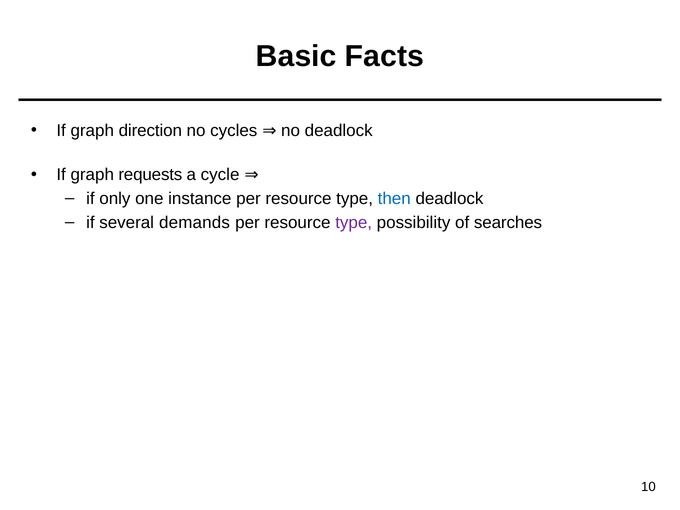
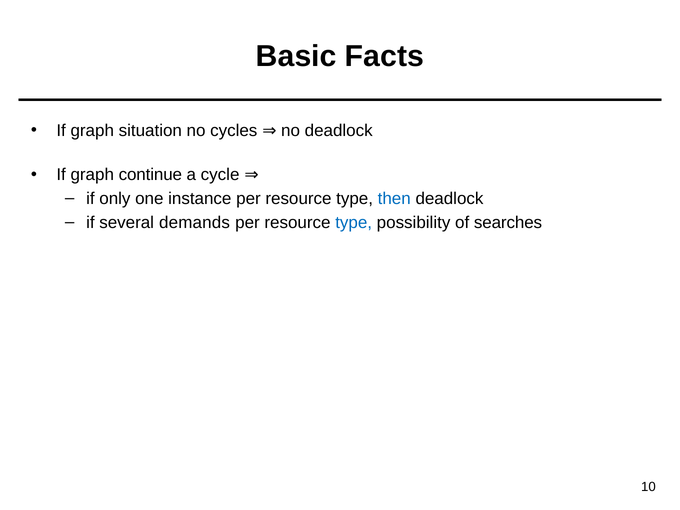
direction: direction -> situation
requests: requests -> continue
type at (354, 222) colour: purple -> blue
